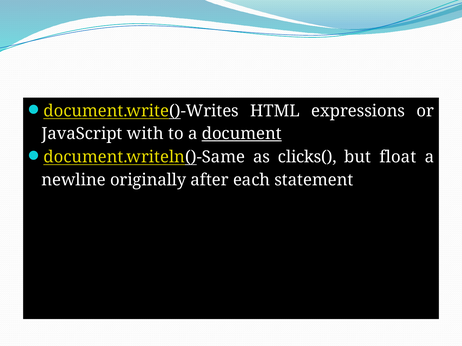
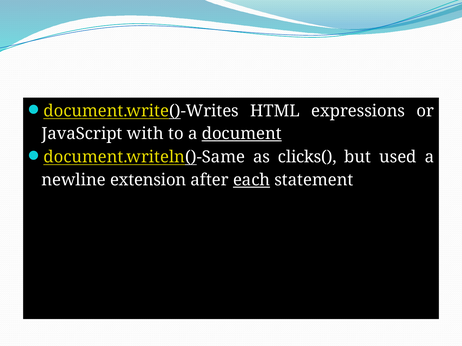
float: float -> used
originally: originally -> extension
each underline: none -> present
